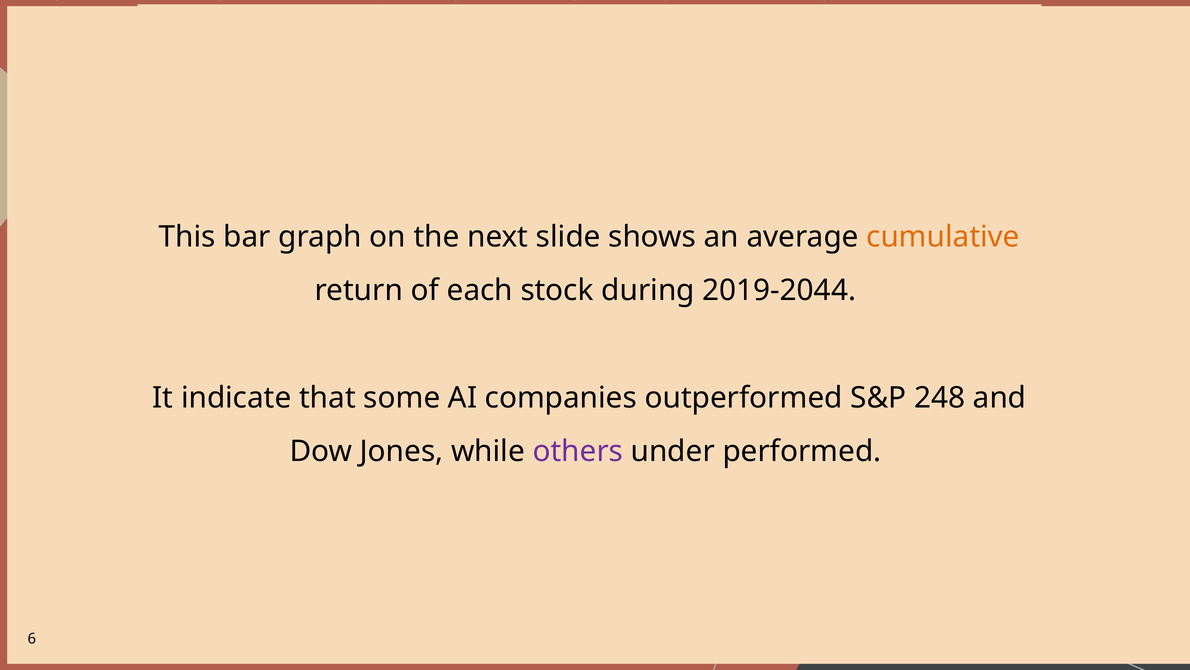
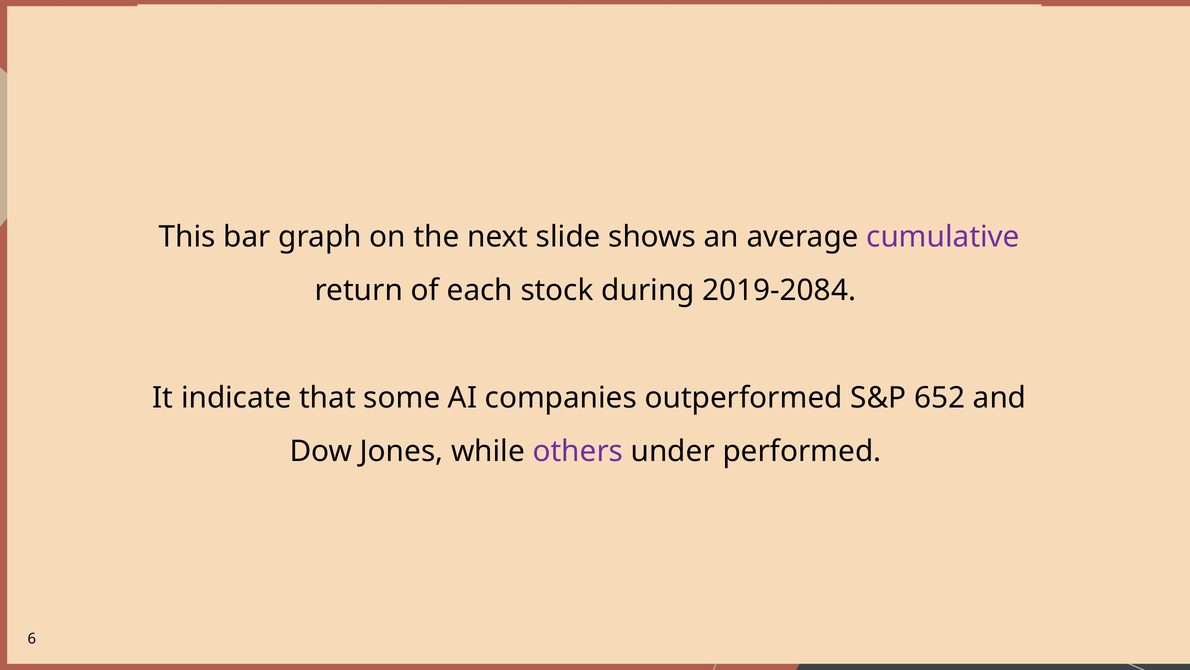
cumulative colour: orange -> purple
2019-2044: 2019-2044 -> 2019-2084
248: 248 -> 652
